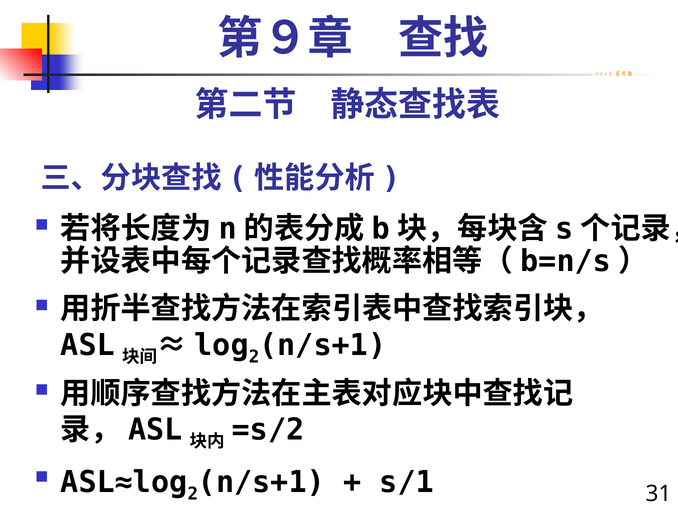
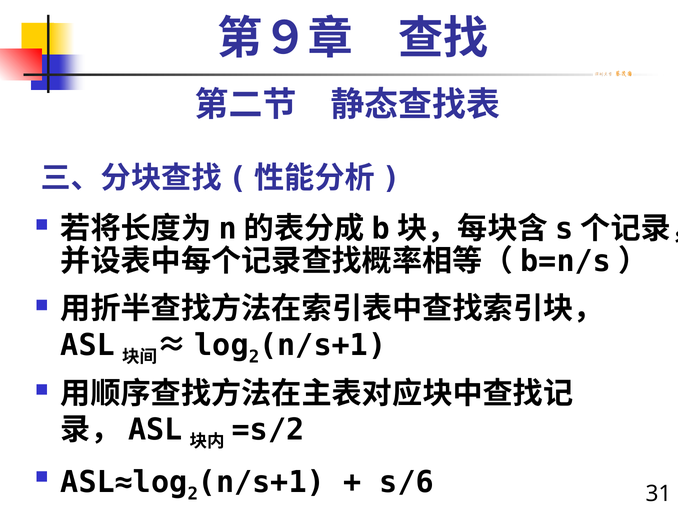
s/1: s/1 -> s/6
